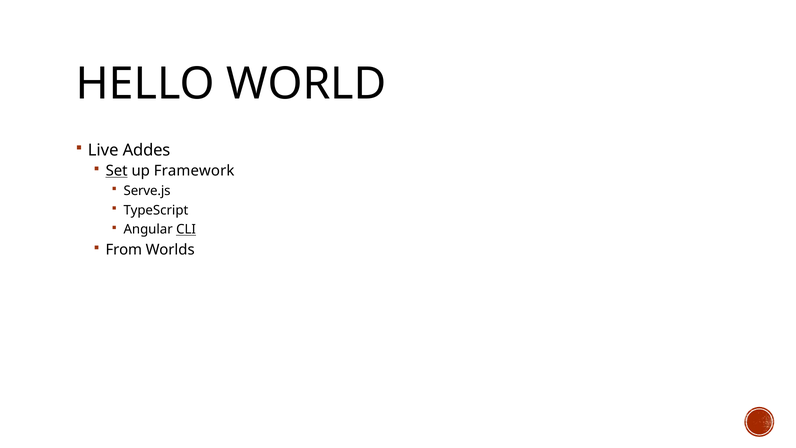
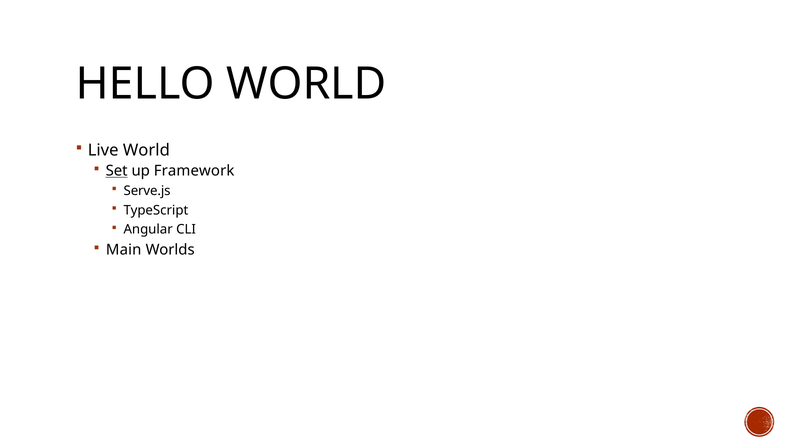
Live Addes: Addes -> World
CLI underline: present -> none
From: From -> Main
